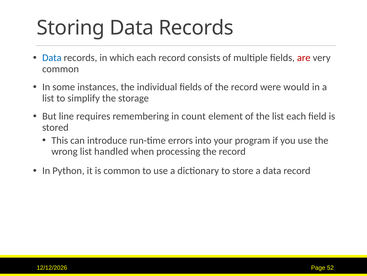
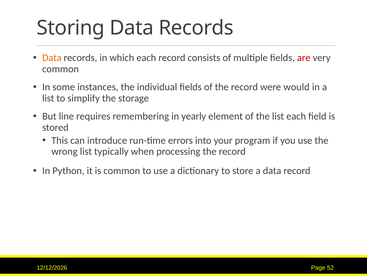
Data at (52, 58) colour: blue -> orange
count: count -> yearly
handled: handled -> typically
